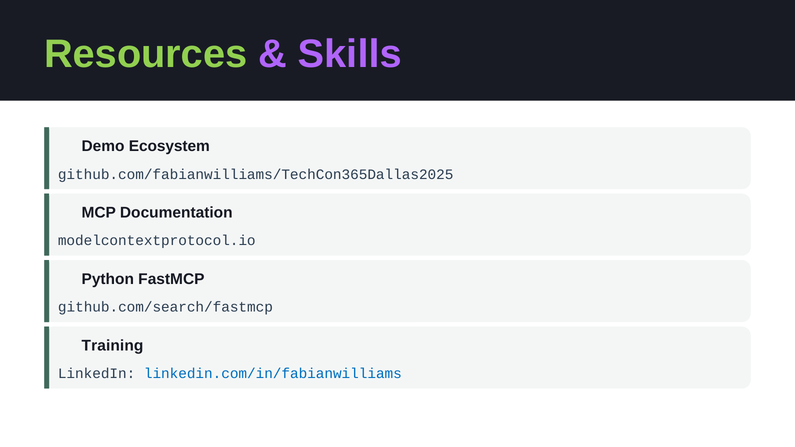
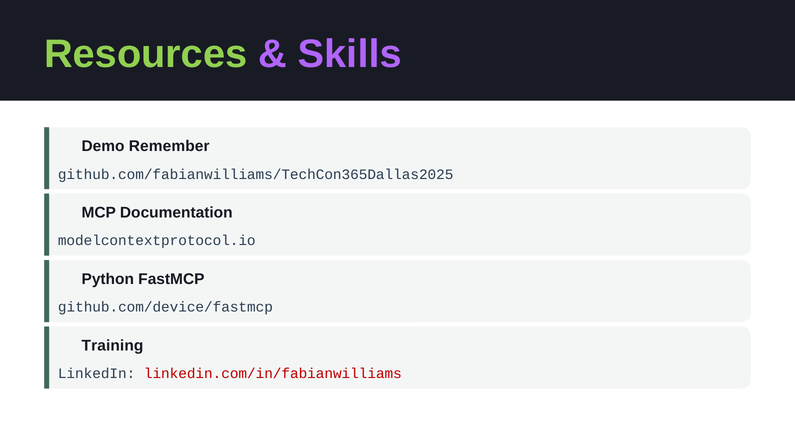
Ecosystem: Ecosystem -> Remember
github.com/search/fastmcp: github.com/search/fastmcp -> github.com/device/fastmcp
linkedin.com/in/fabianwilliams colour: blue -> red
